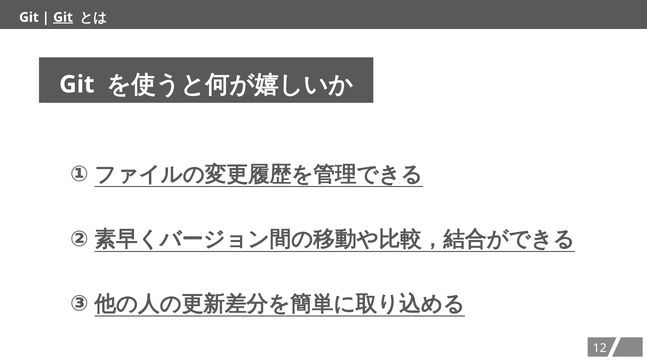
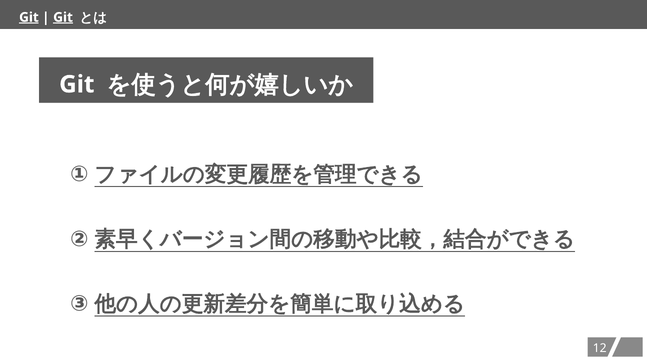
Git at (29, 17) underline: none -> present
